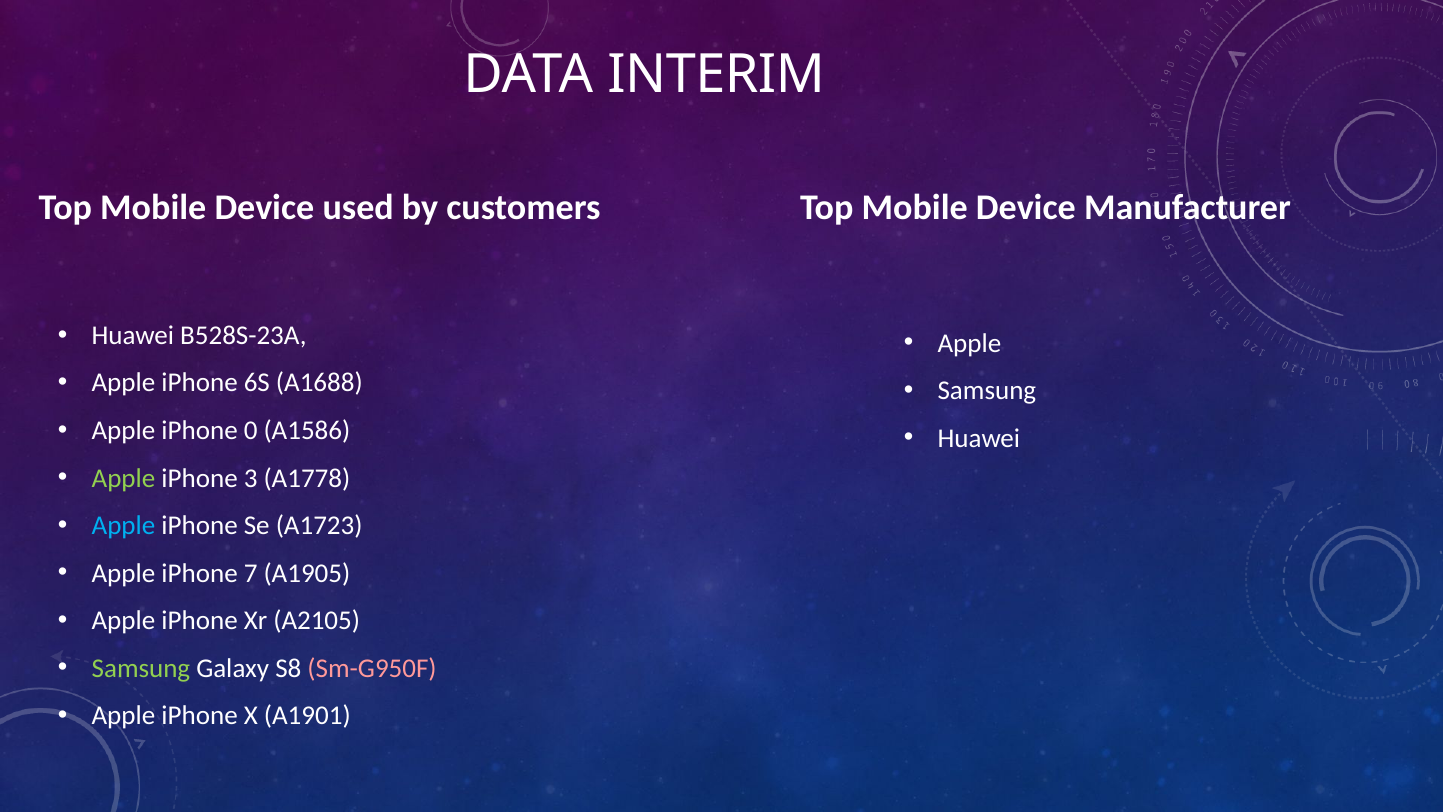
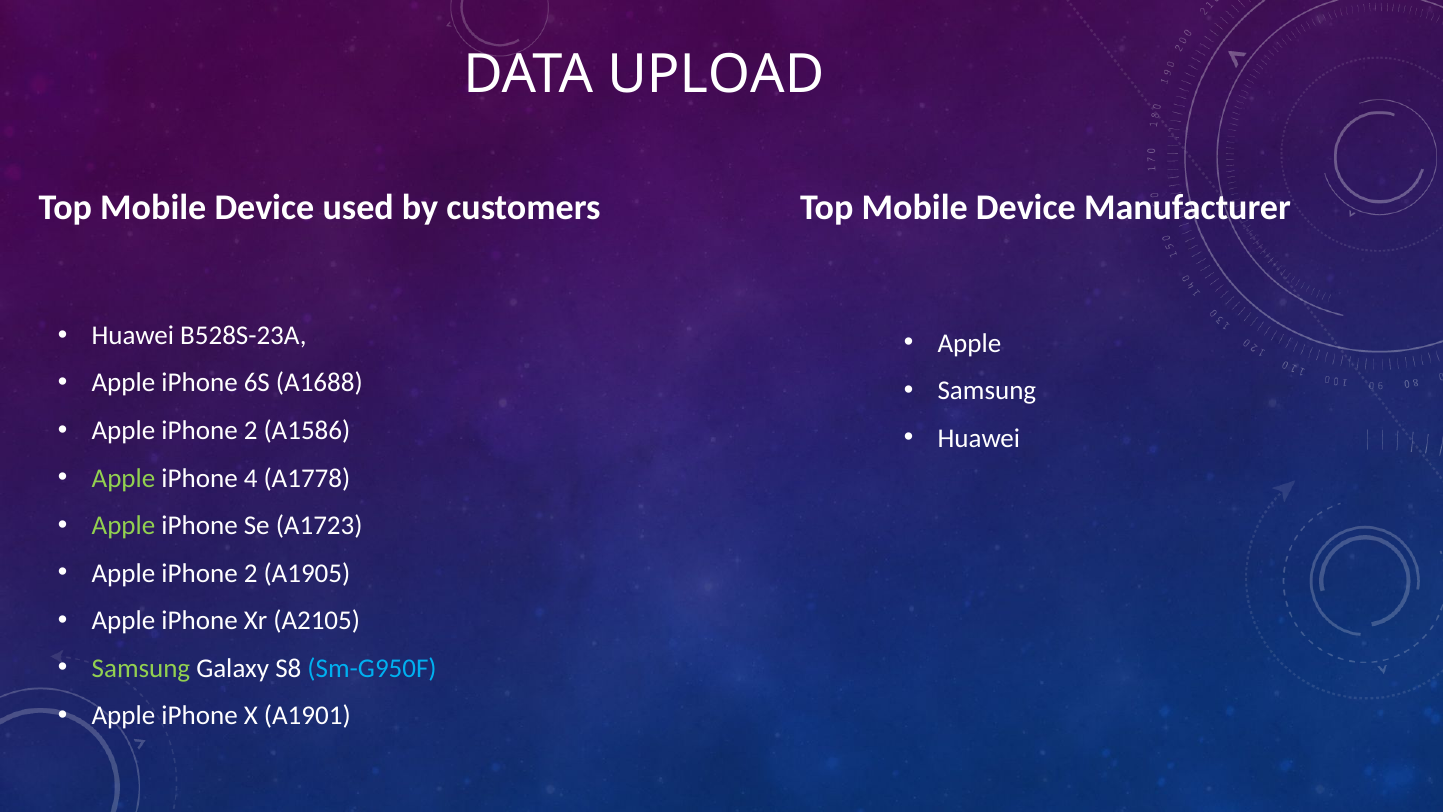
INTERIM: INTERIM -> UPLOAD
0 at (251, 430): 0 -> 2
3: 3 -> 4
Apple at (123, 525) colour: light blue -> light green
7 at (251, 573): 7 -> 2
Sm-G950F colour: pink -> light blue
